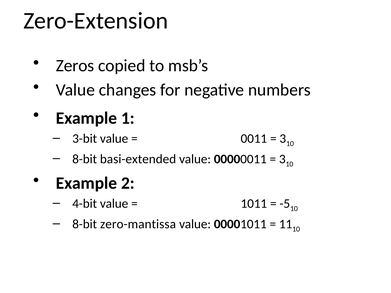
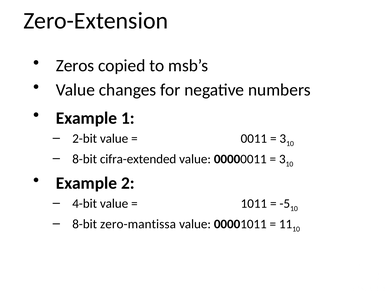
3-bit: 3-bit -> 2-bit
basi-extended: basi-extended -> cifra-extended
